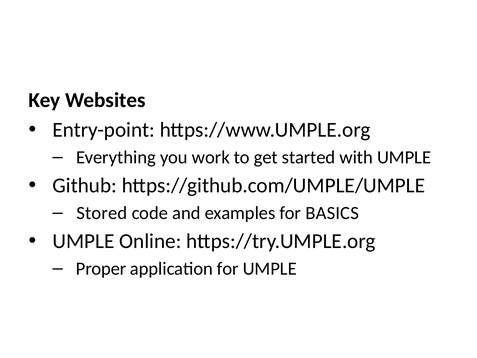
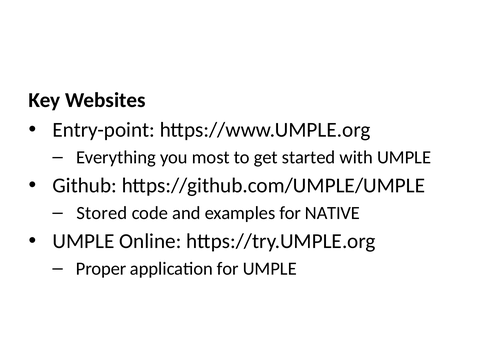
work: work -> most
BASICS: BASICS -> NATIVE
